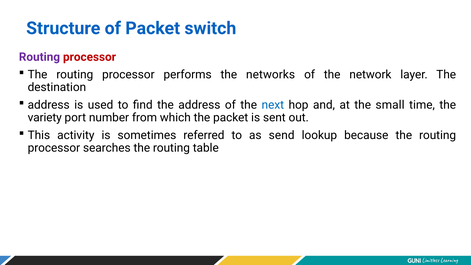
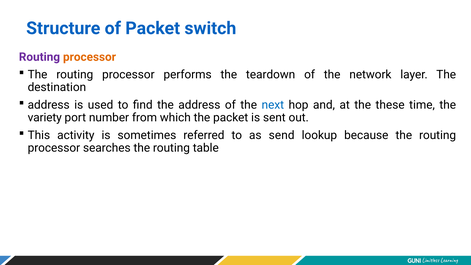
processor at (89, 57) colour: red -> orange
networks: networks -> teardown
small: small -> these
